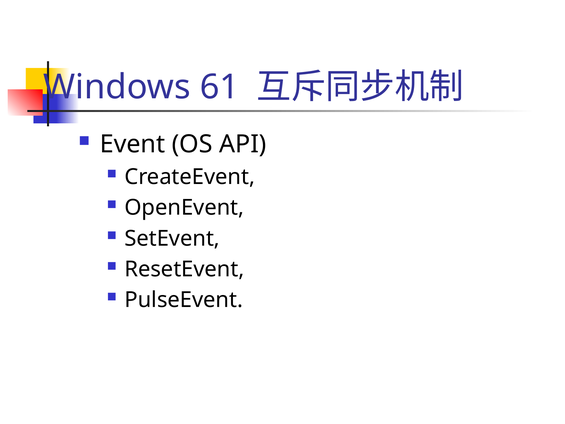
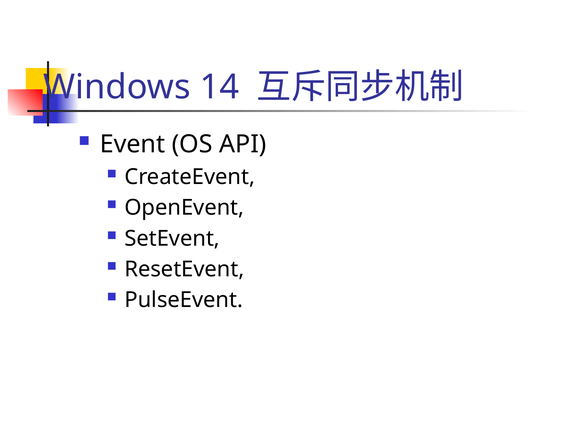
61: 61 -> 14
